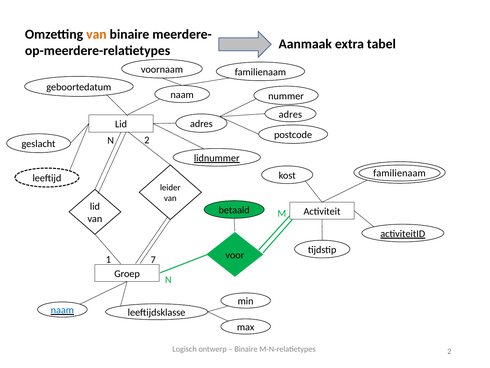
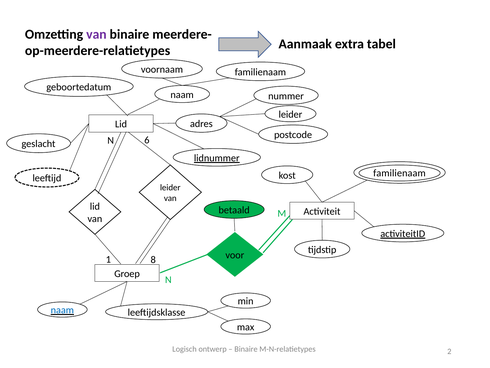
van at (96, 34) colour: orange -> purple
adres at (290, 114): adres -> leider
N 2: 2 -> 6
7: 7 -> 8
